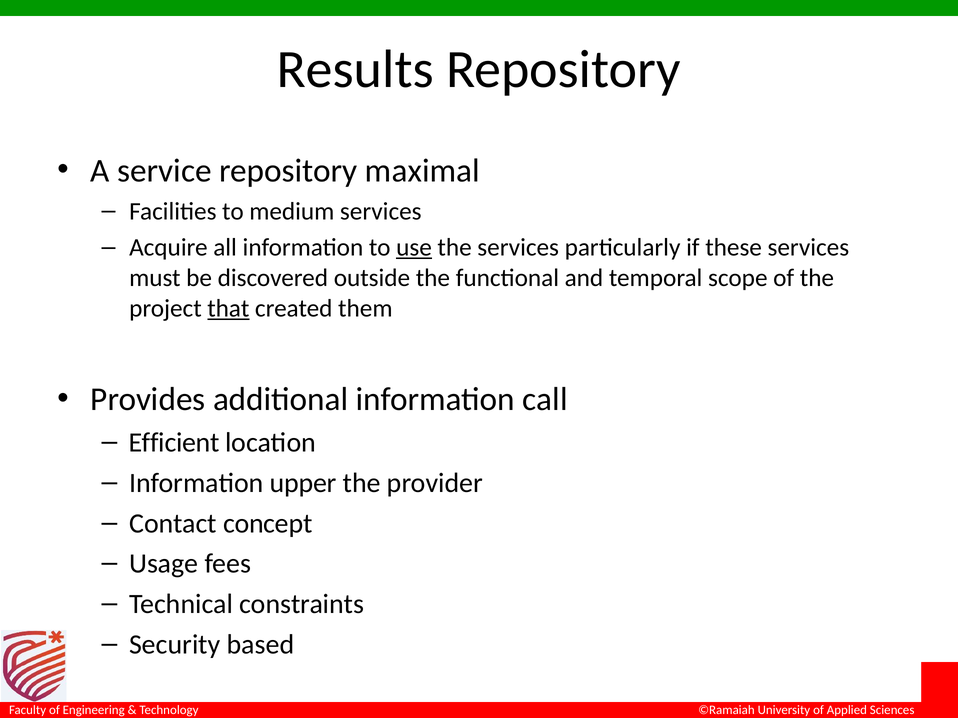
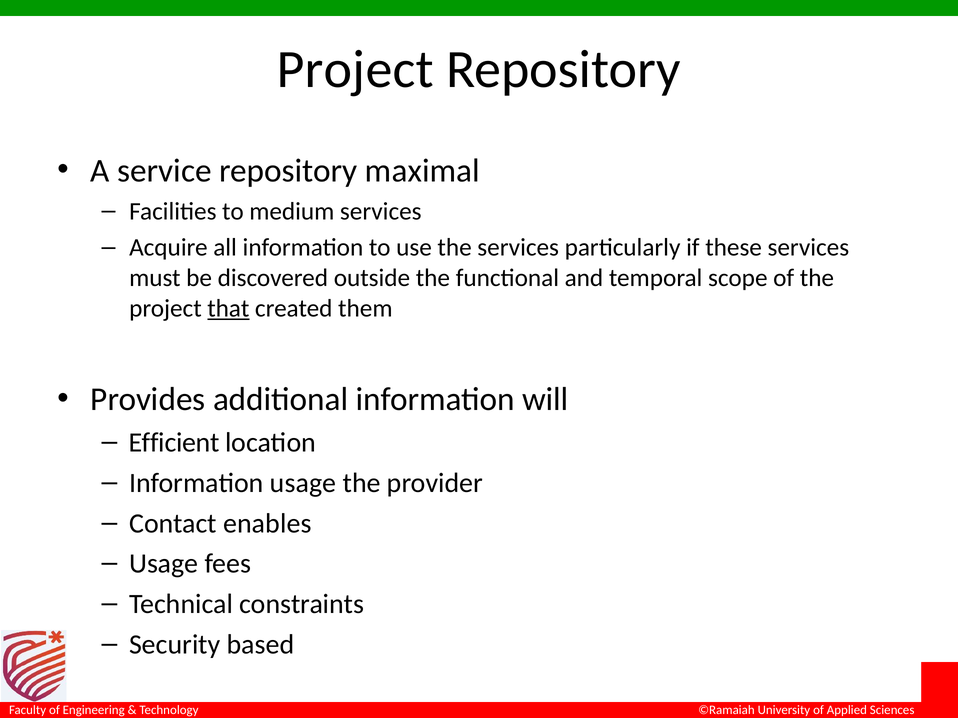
Results at (355, 70): Results -> Project
use underline: present -> none
call: call -> will
Information upper: upper -> usage
concept: concept -> enables
